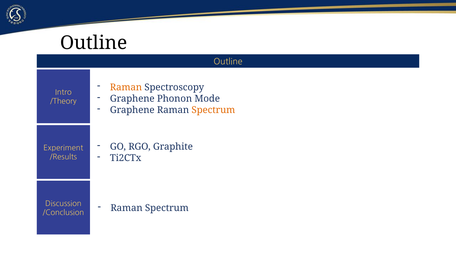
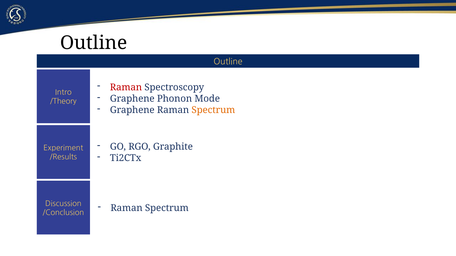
Raman at (126, 88) colour: orange -> red
